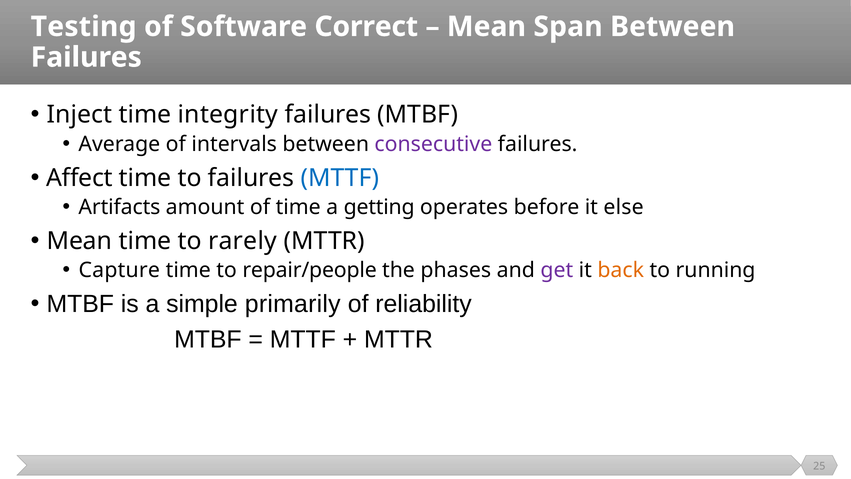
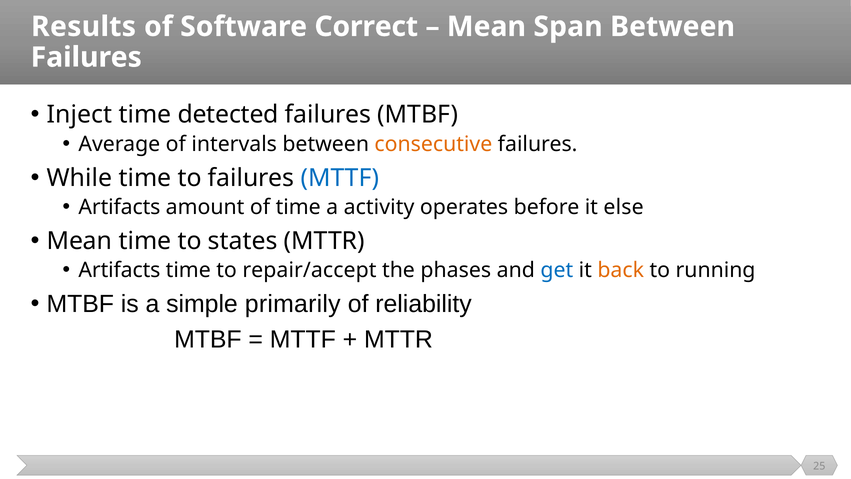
Testing: Testing -> Results
integrity: integrity -> detected
consecutive colour: purple -> orange
Affect: Affect -> While
getting: getting -> activity
rarely: rarely -> states
Capture at (119, 270): Capture -> Artifacts
repair/people: repair/people -> repair/accept
get colour: purple -> blue
